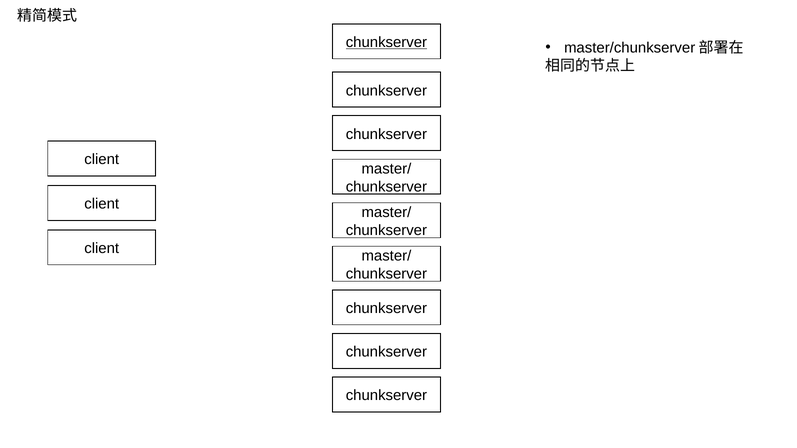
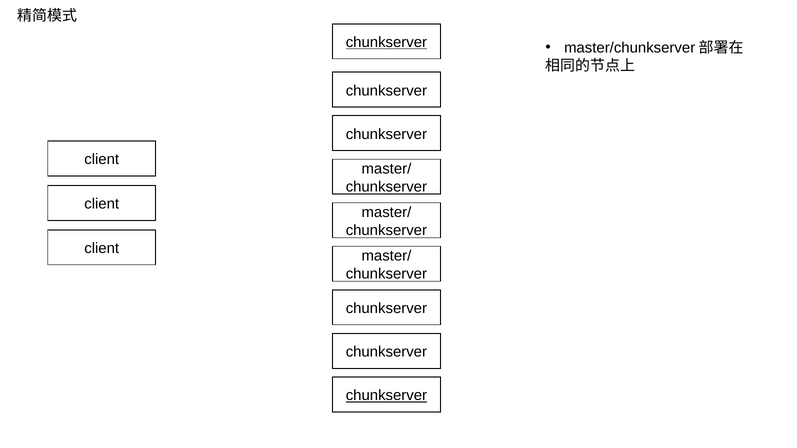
chunkserver at (386, 396) underline: none -> present
